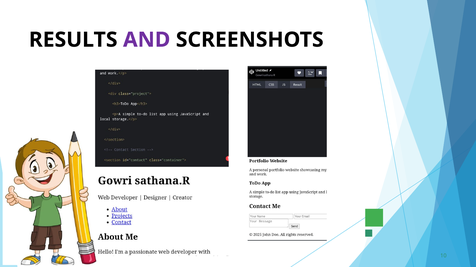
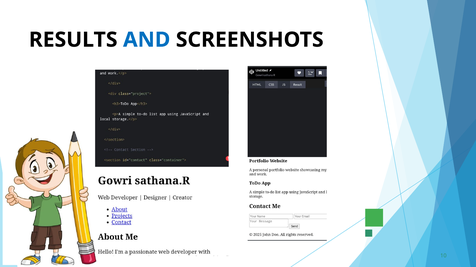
AND colour: purple -> blue
